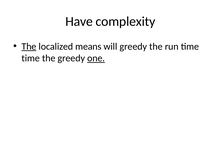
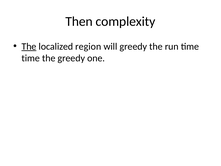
Have: Have -> Then
means: means -> region
one underline: present -> none
